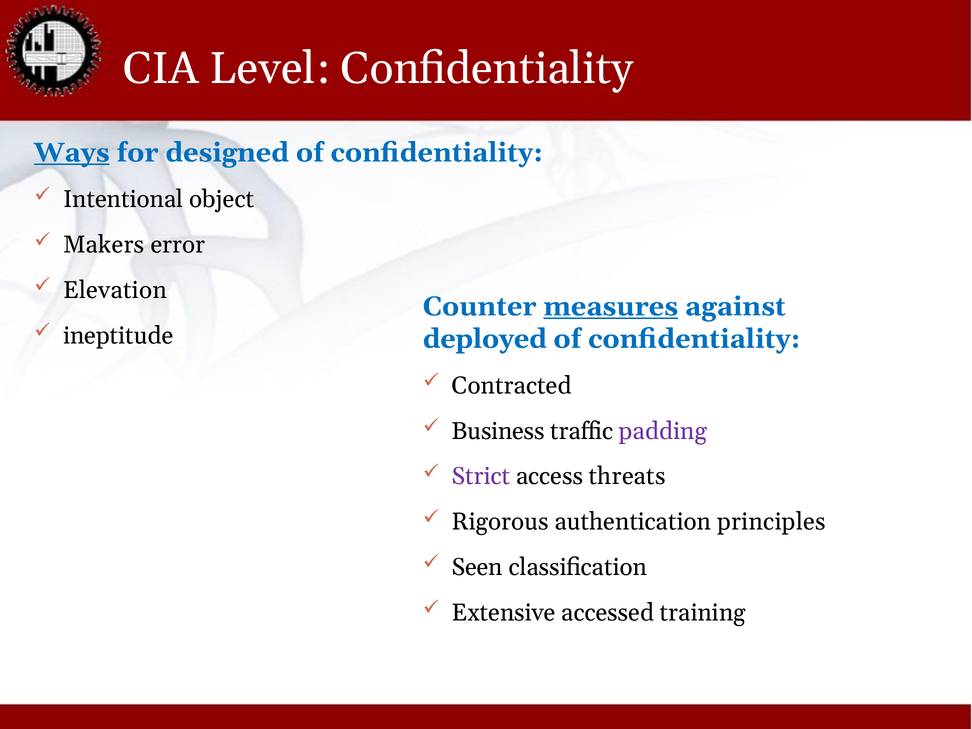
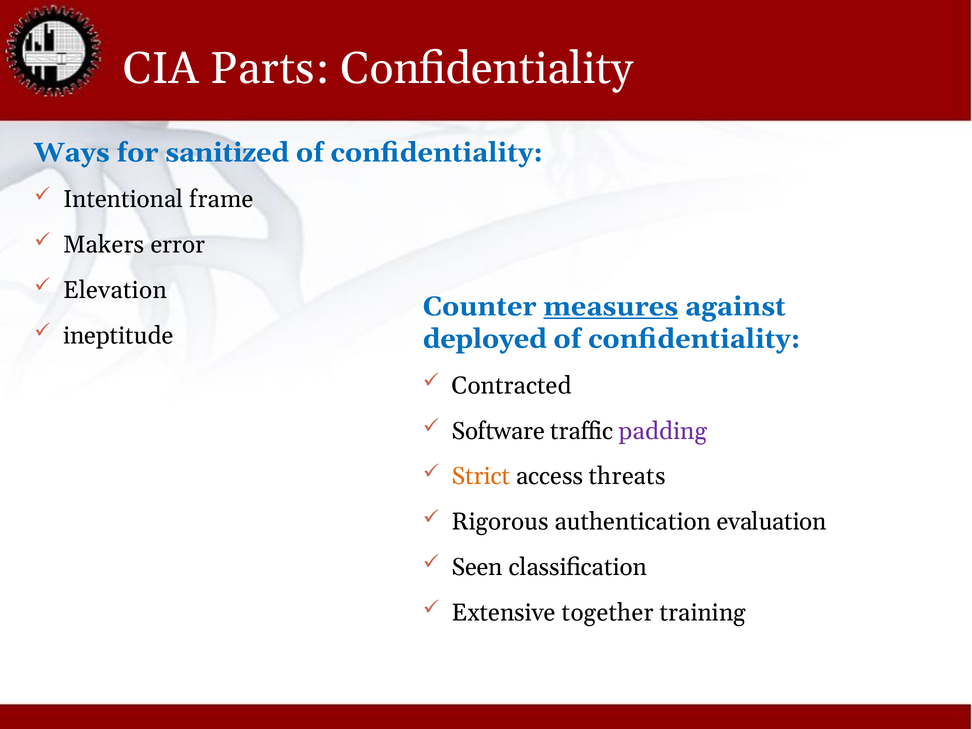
Level: Level -> Parts
Ways underline: present -> none
designed: designed -> sanitized
object: object -> frame
Business: Business -> Software
Strict colour: purple -> orange
principles: principles -> evaluation
accessed: accessed -> together
